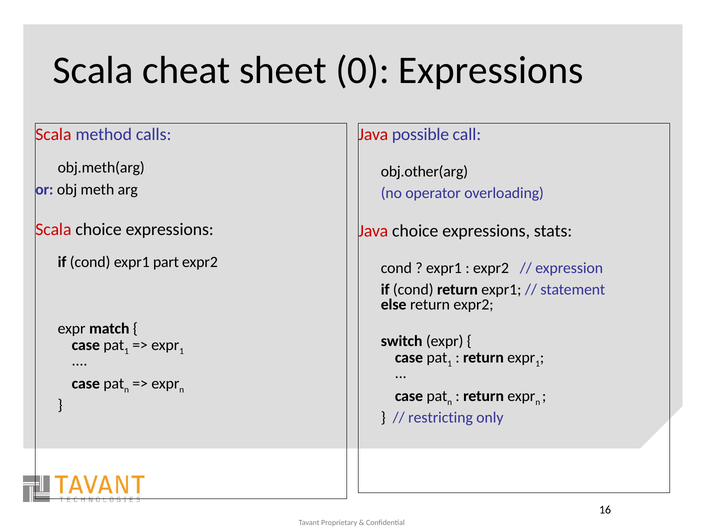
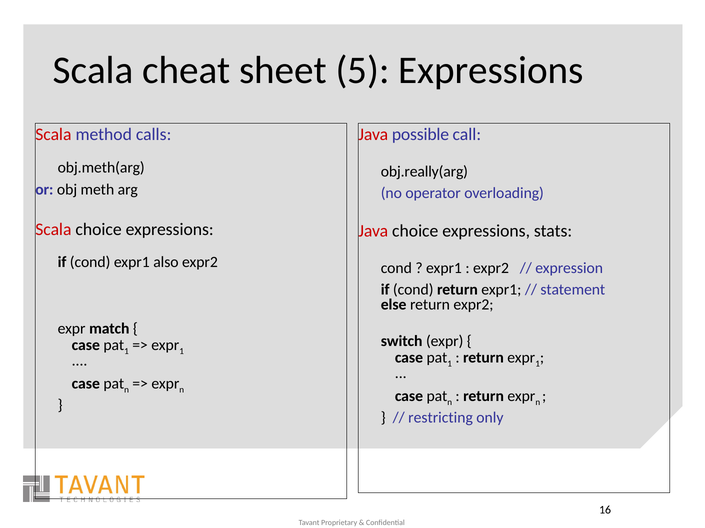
0: 0 -> 5
obj.other(arg: obj.other(arg -> obj.really(arg
part: part -> also
